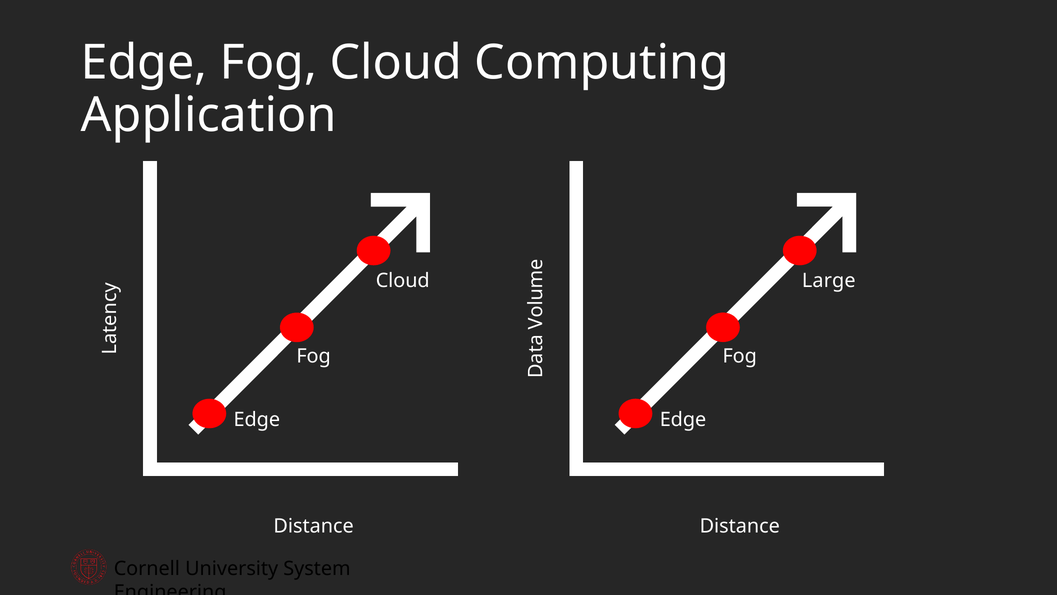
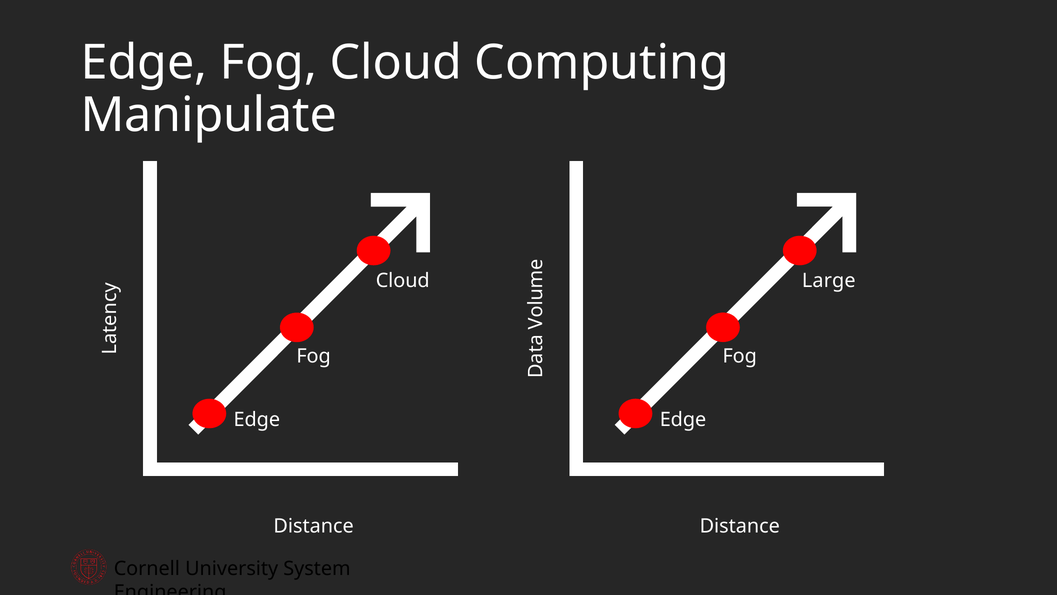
Application: Application -> Manipulate
